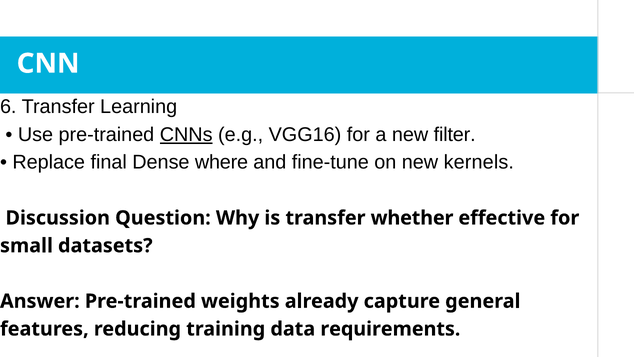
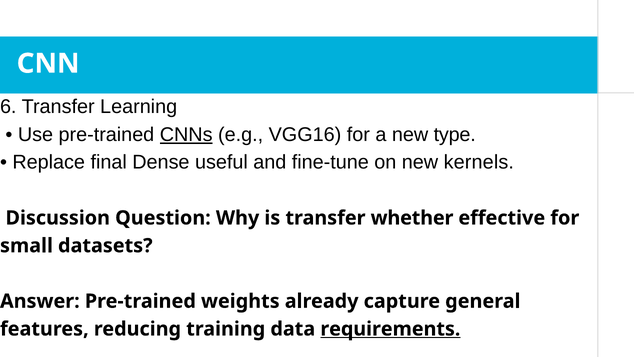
filter: filter -> type
where: where -> useful
requirements underline: none -> present
